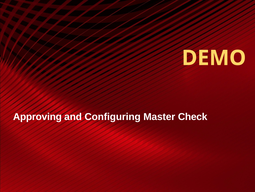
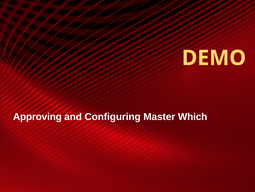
Check: Check -> Which
